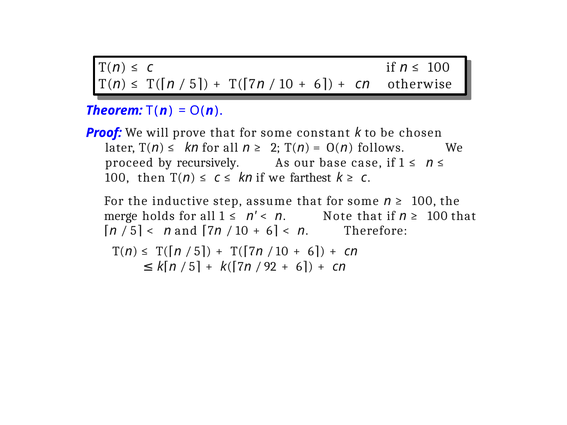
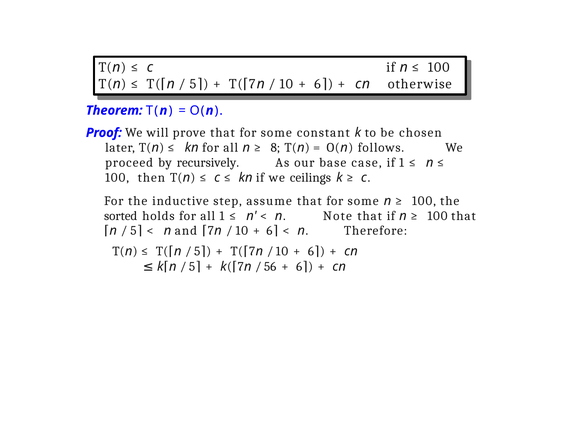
2: 2 -> 8
farthest: farthest -> ceilings
merge: merge -> sorted
92: 92 -> 56
